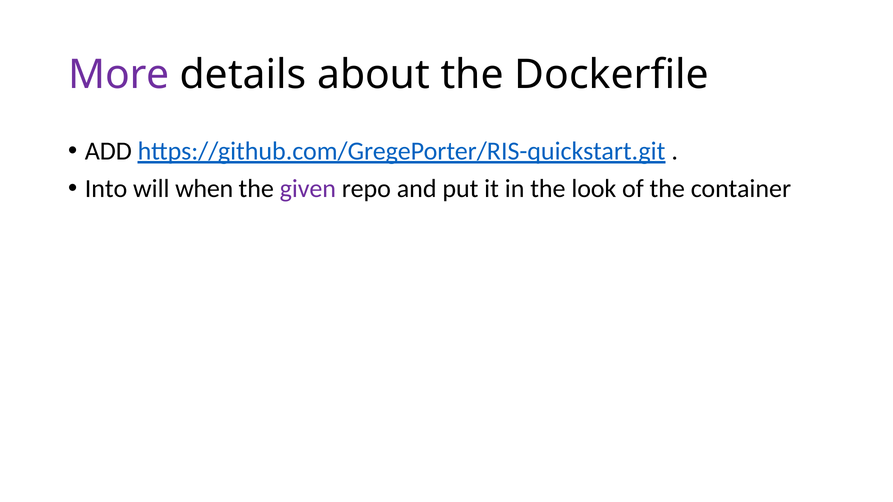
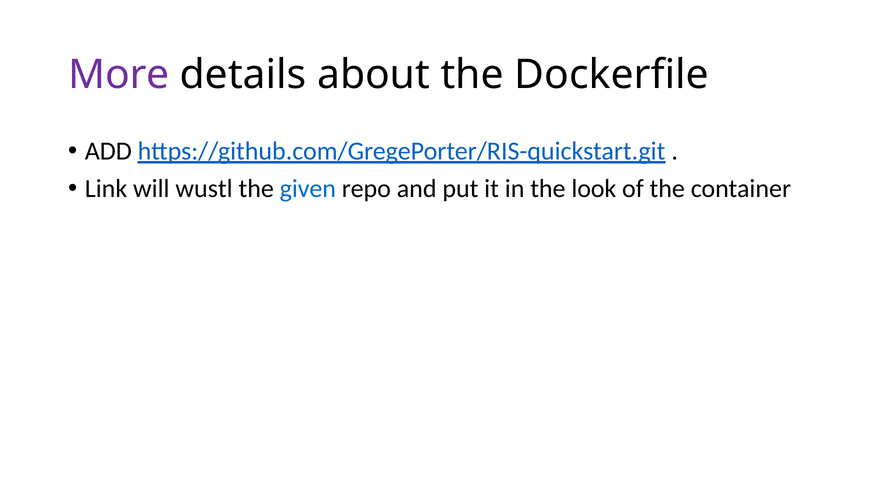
Into: Into -> Link
when: when -> wustl
given colour: purple -> blue
